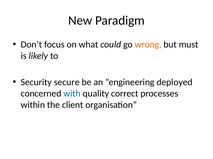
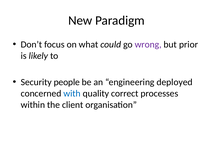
wrong colour: orange -> purple
must: must -> prior
secure: secure -> people
